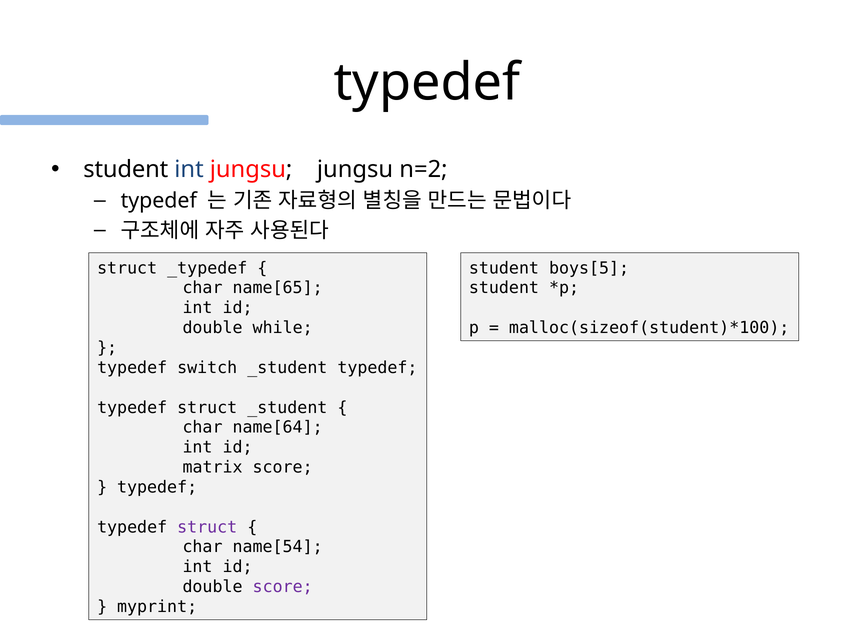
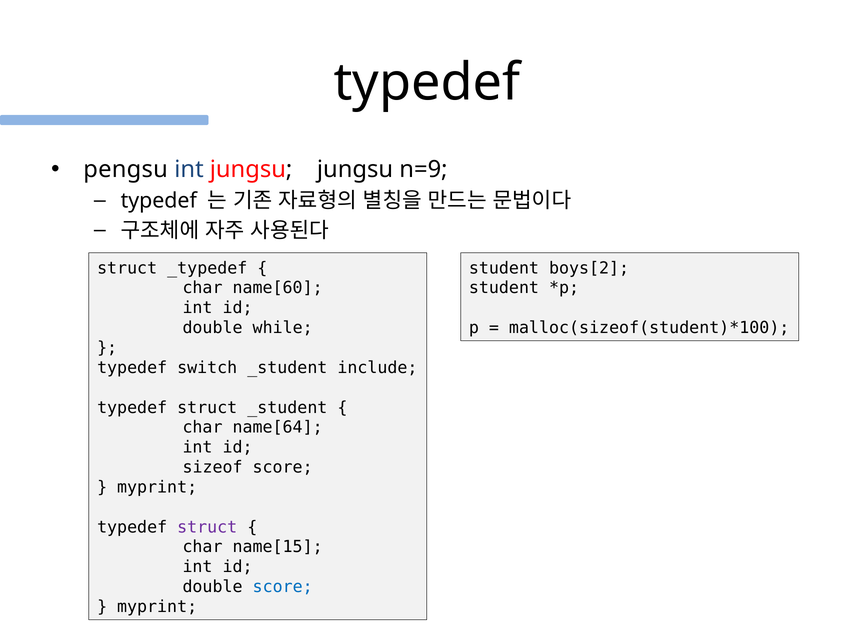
student at (126, 170): student -> pengsu
n=2: n=2 -> n=9
boys[5: boys[5 -> boys[2
name[65: name[65 -> name[60
_student typedef: typedef -> include
matrix: matrix -> sizeof
typedef at (157, 488): typedef -> myprint
name[54: name[54 -> name[15
score at (283, 587) colour: purple -> blue
